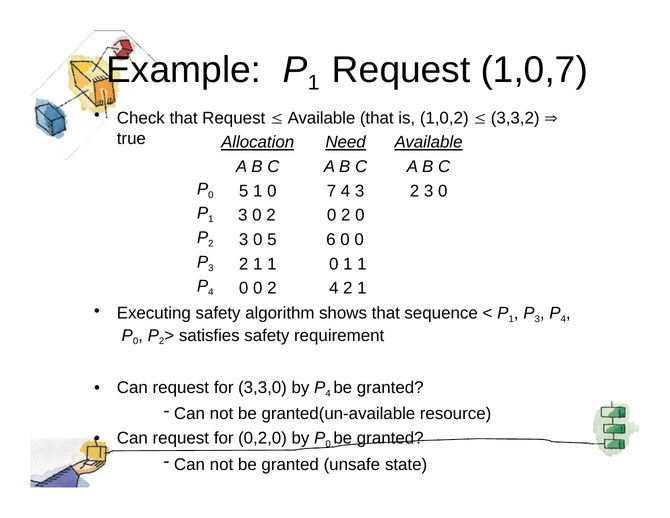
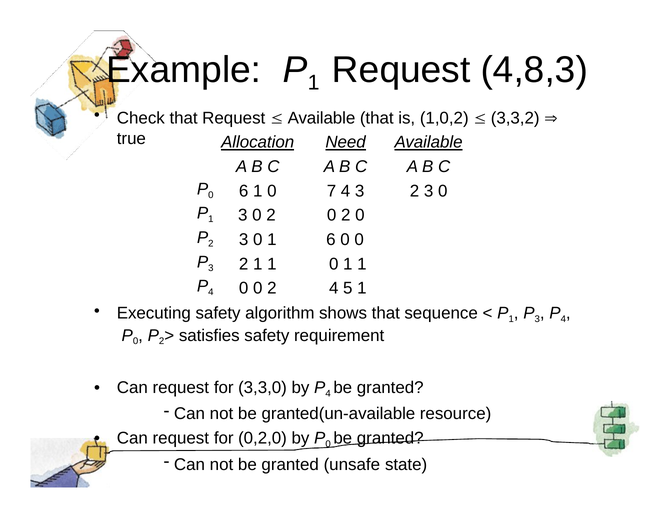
1,0,7: 1,0,7 -> 4,8,3
5 at (244, 191): 5 -> 6
3 0 5: 5 -> 1
4 2: 2 -> 5
